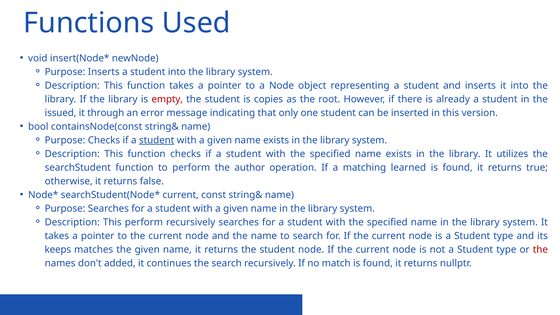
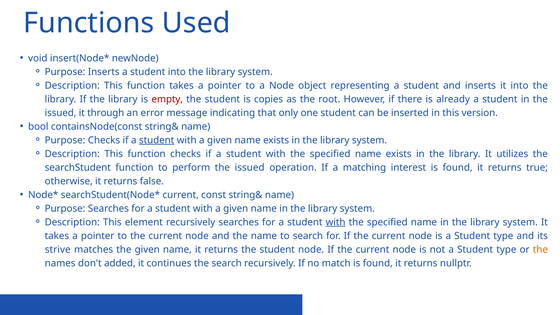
perform the author: author -> issued
learned: learned -> interest
This perform: perform -> element
with at (336, 222) underline: none -> present
keeps: keeps -> strive
the at (540, 250) colour: red -> orange
